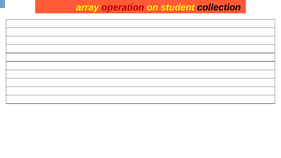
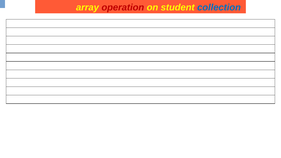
collection colour: black -> blue
